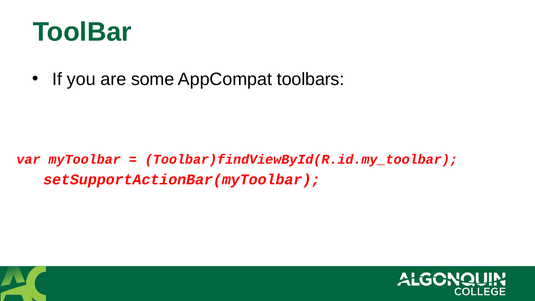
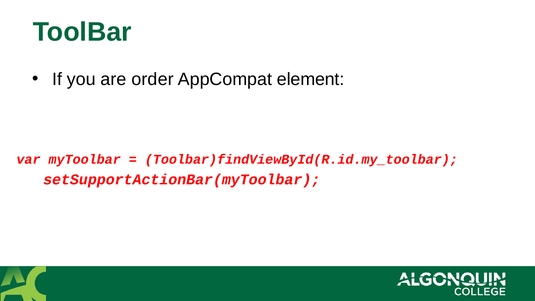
some: some -> order
toolbars: toolbars -> element
